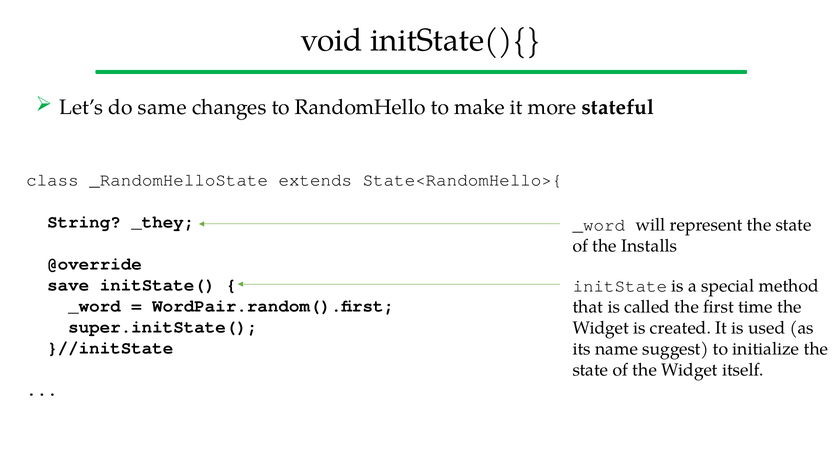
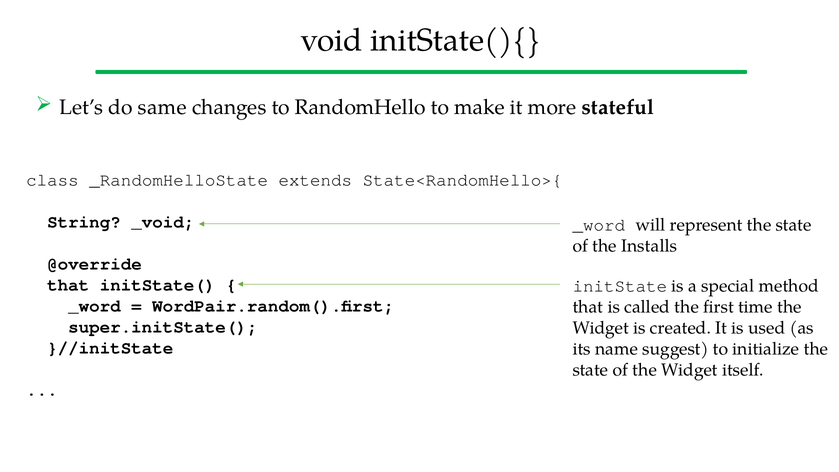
_they: _they -> _void
save at (68, 285): save -> that
